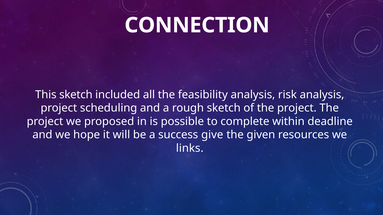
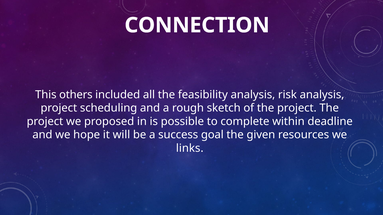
This sketch: sketch -> others
give: give -> goal
